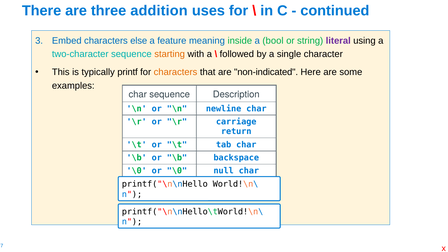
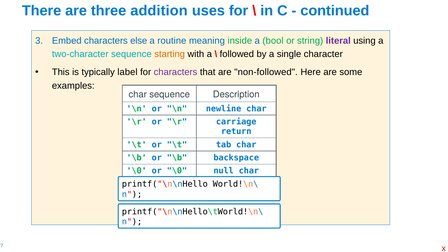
feature: feature -> routine
printf: printf -> label
characters at (176, 72) colour: orange -> purple
non-indicated: non-indicated -> non-followed
